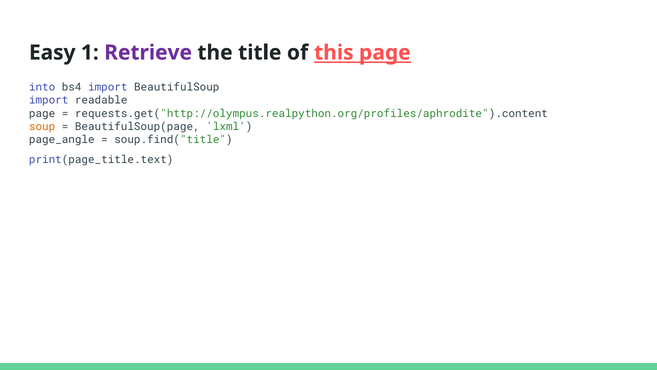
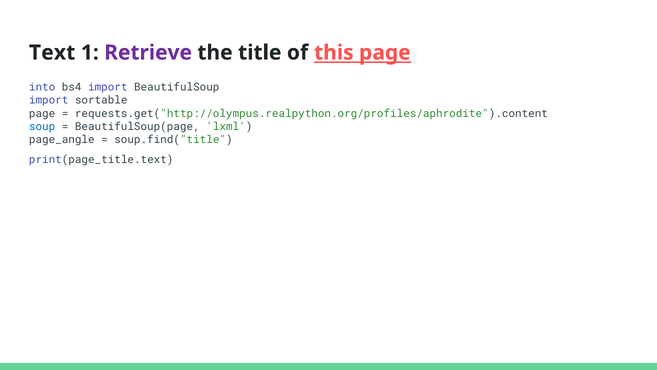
Easy: Easy -> Text
readable: readable -> sortable
soup colour: orange -> blue
